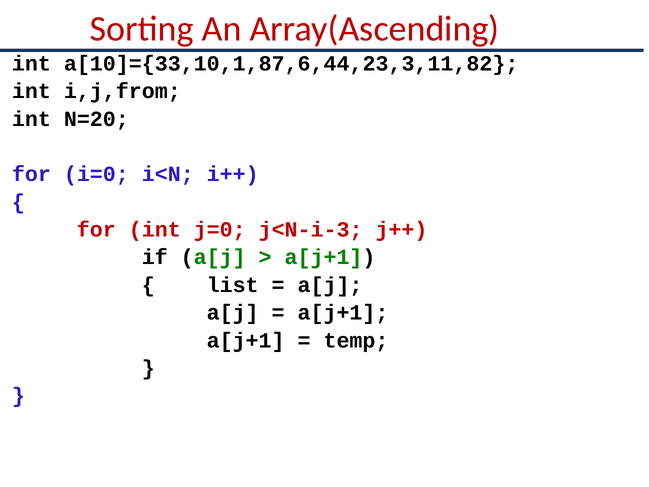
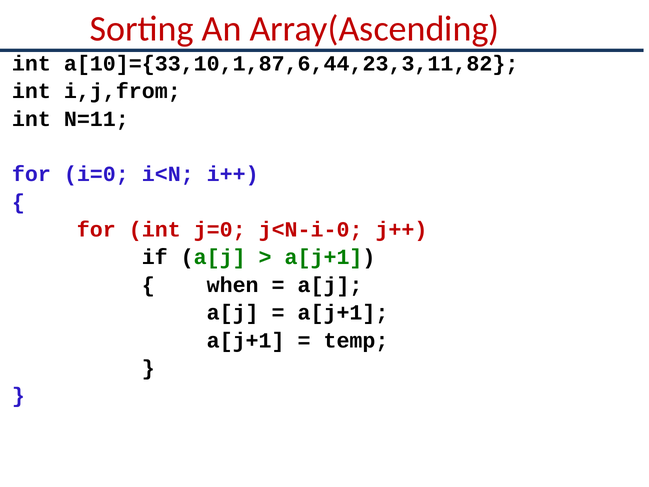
N=20: N=20 -> N=11
j<N-i-3: j<N-i-3 -> j<N-i-0
list: list -> when
